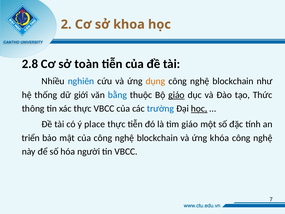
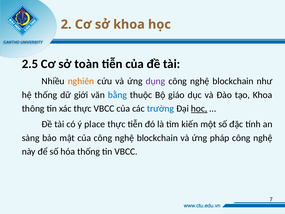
2.8: 2.8 -> 2.5
nghiên colour: blue -> orange
dụng colour: orange -> purple
giáo at (176, 95) underline: present -> none
Thức: Thức -> Khoa
tìm giáo: giáo -> kiến
triển: triển -> sàng
khóa: khóa -> pháp
hóa người: người -> thống
